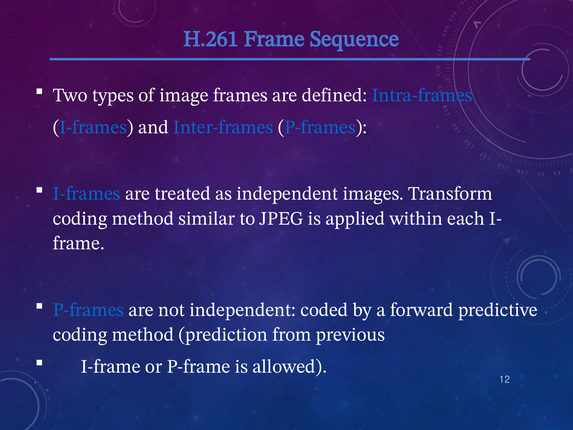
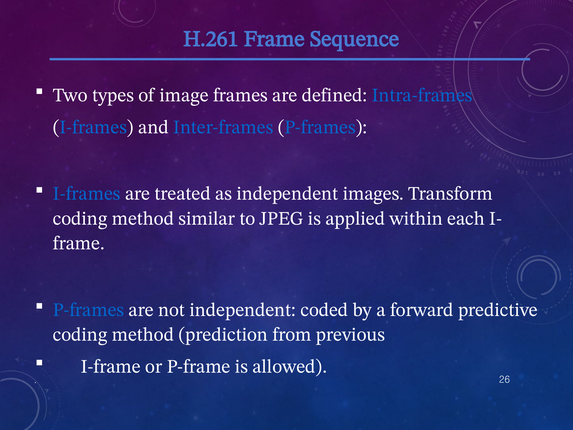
12: 12 -> 26
